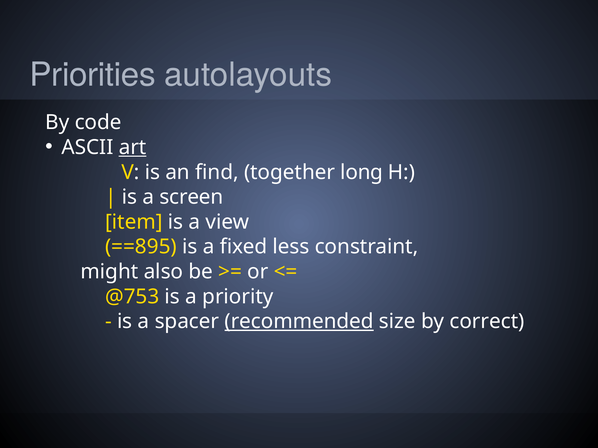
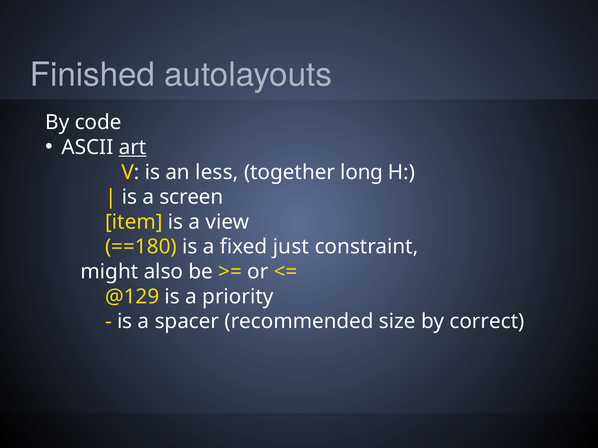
Priorities: Priorities -> Finished
find: find -> less
==895: ==895 -> ==180
less: less -> just
@753: @753 -> @129
recommended underline: present -> none
